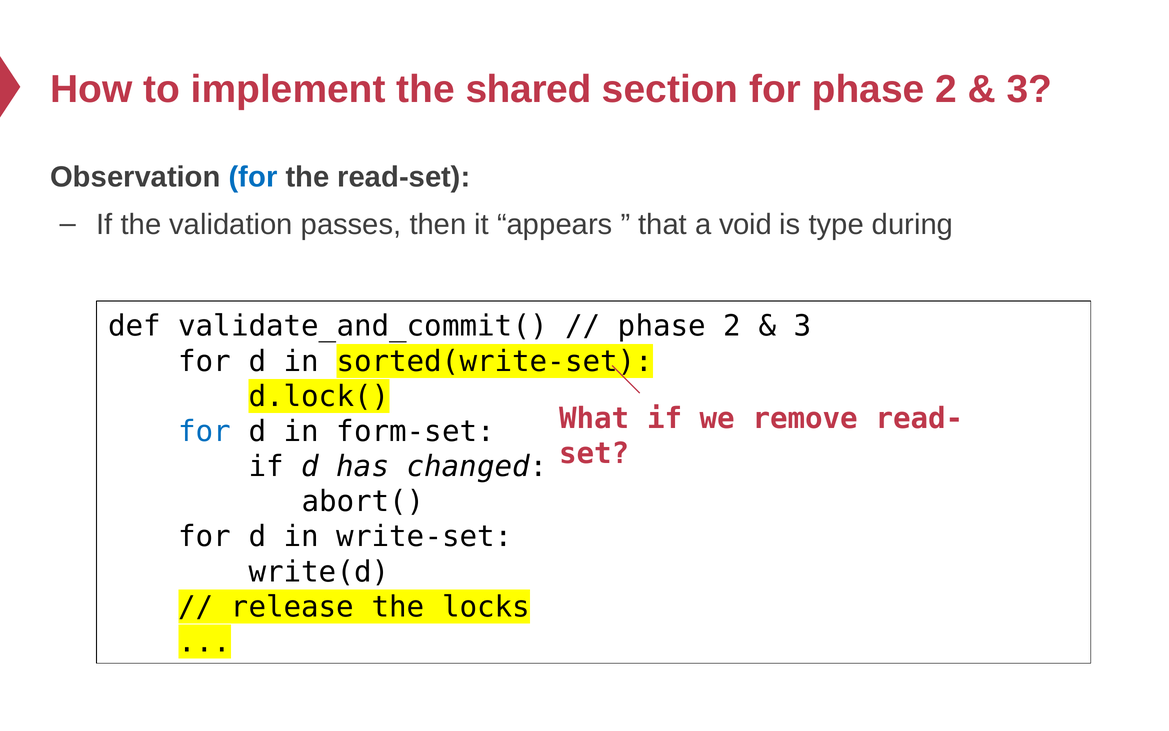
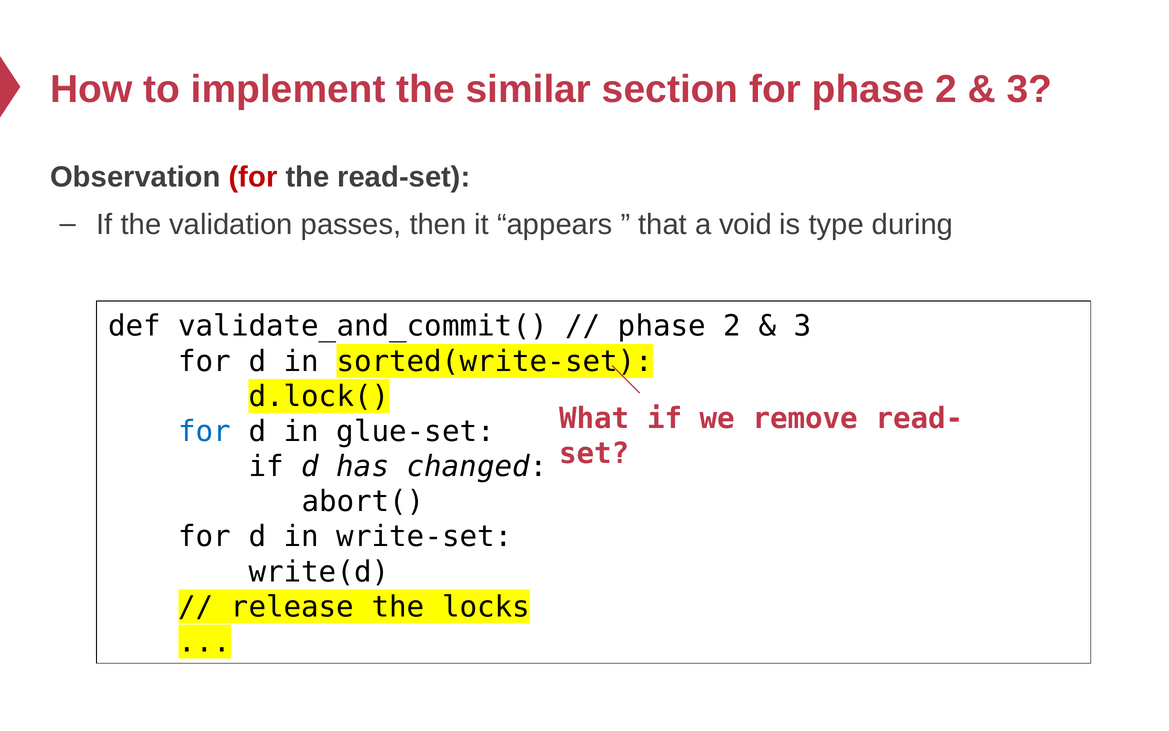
shared: shared -> similar
for at (253, 177) colour: blue -> red
form-set: form-set -> glue-set
